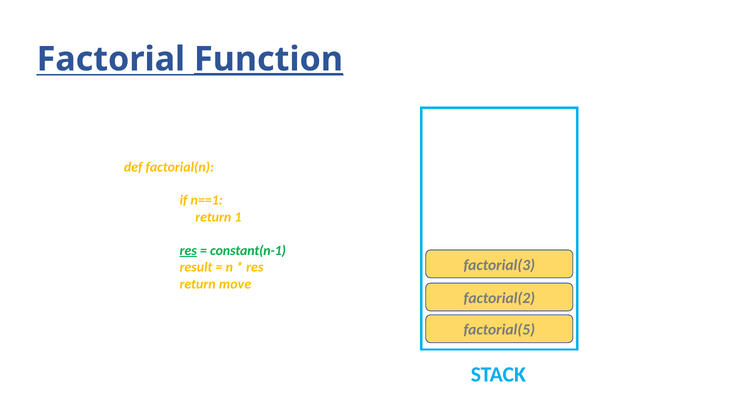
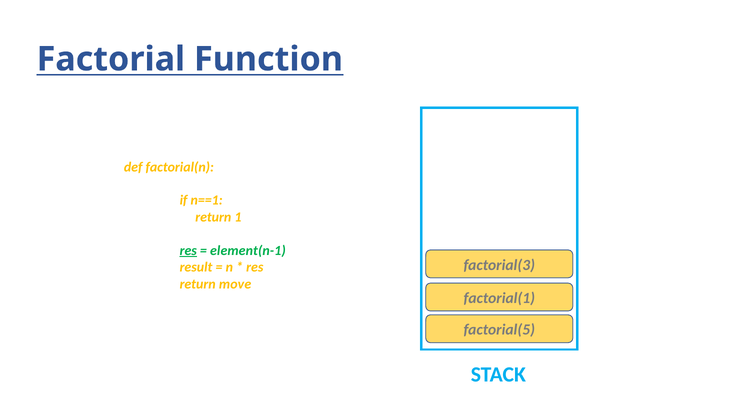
Function underline: present -> none
constant(n-1: constant(n-1 -> element(n-1
factorial(2: factorial(2 -> factorial(1
